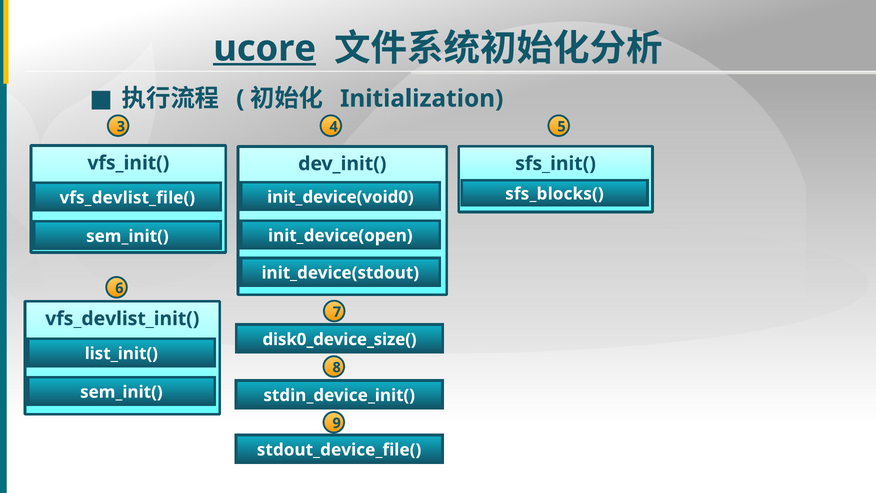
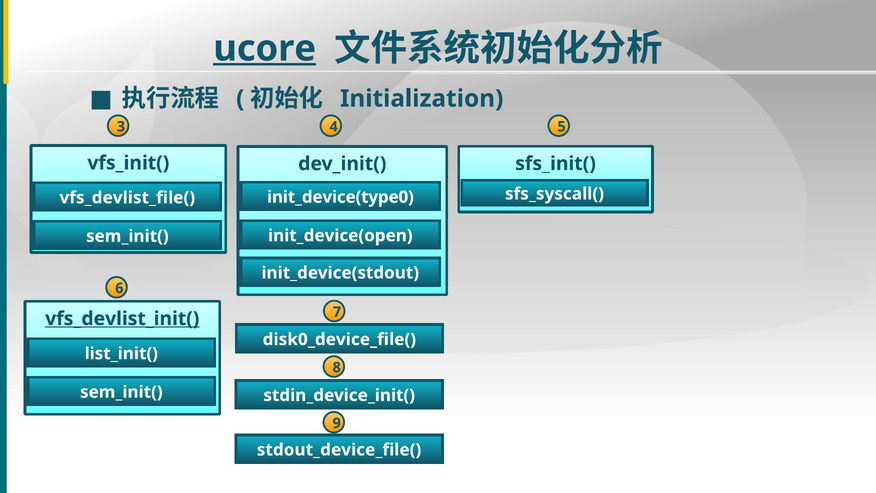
sfs_blocks(: sfs_blocks( -> sfs_syscall(
init_device(void0: init_device(void0 -> init_device(type0
vfs_devlist_init( underline: none -> present
disk0_device_size(: disk0_device_size( -> disk0_device_file(
